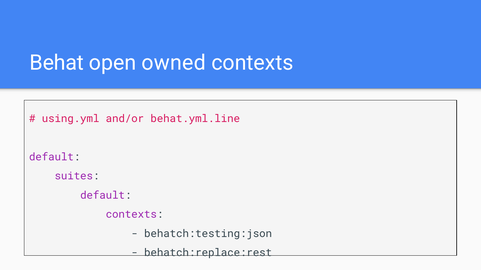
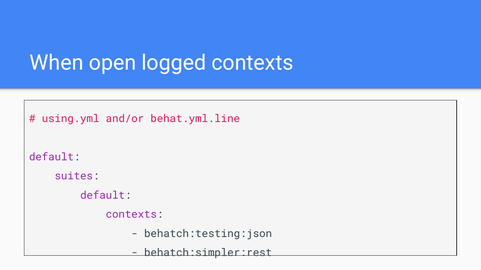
Behat: Behat -> When
owned: owned -> logged
behatch:replace:rest: behatch:replace:rest -> behatch:simpler:rest
